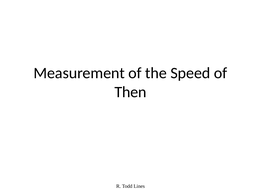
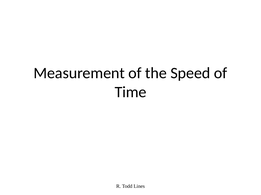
Then: Then -> Time
